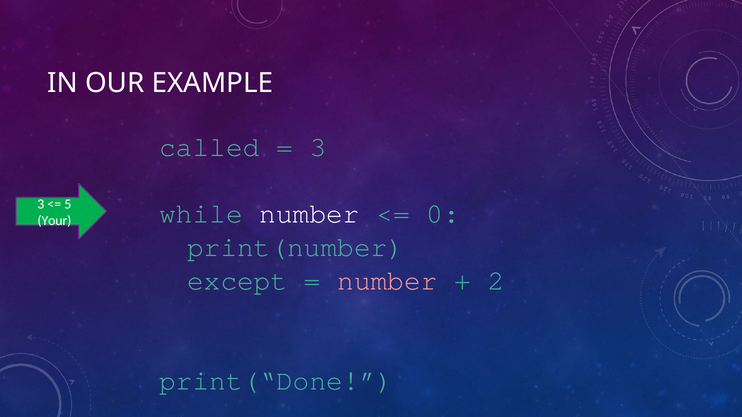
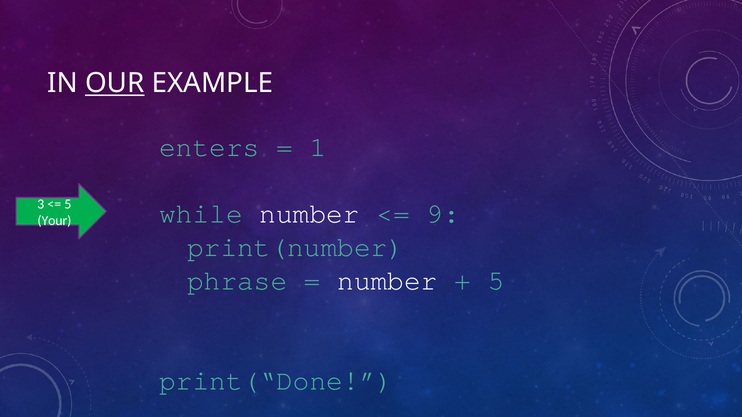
OUR underline: none -> present
called: called -> enters
3 at (318, 147): 3 -> 1
0: 0 -> 9
except: except -> phrase
number at (387, 281) colour: pink -> white
2 at (496, 281): 2 -> 5
